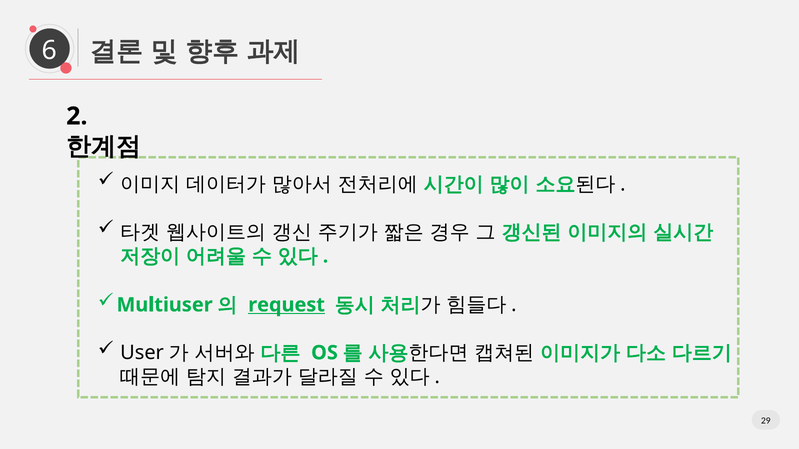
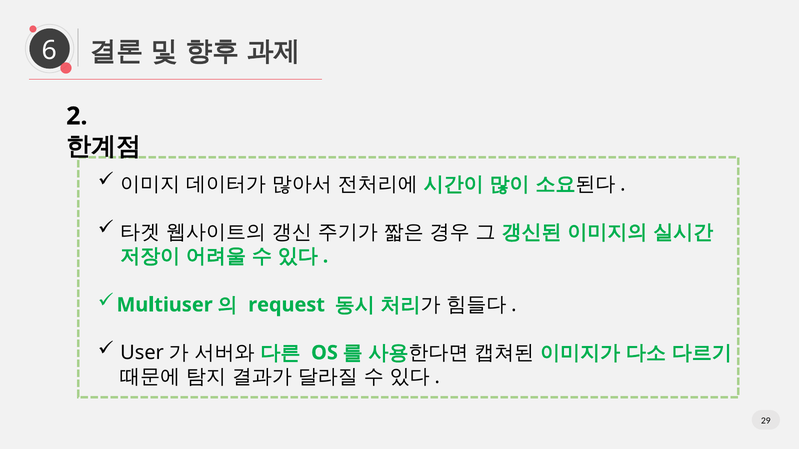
request underline: present -> none
